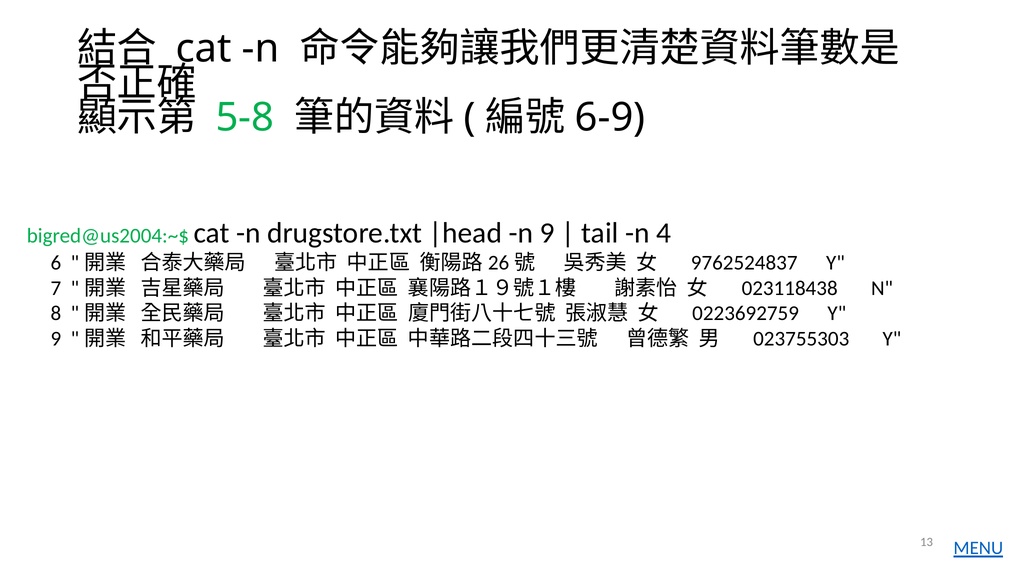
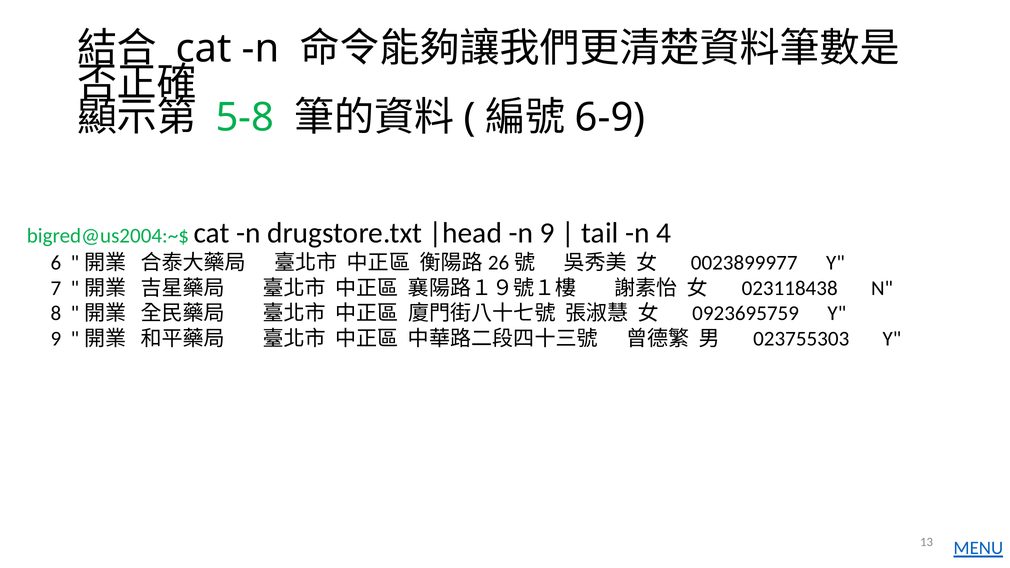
9762524837: 9762524837 -> 0023899977
0223692759: 0223692759 -> 0923695759
